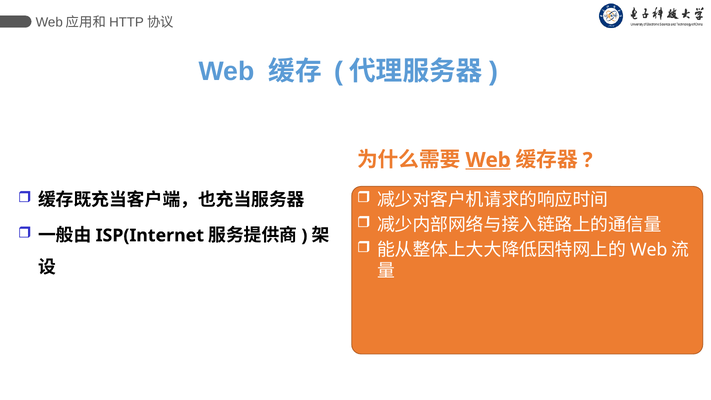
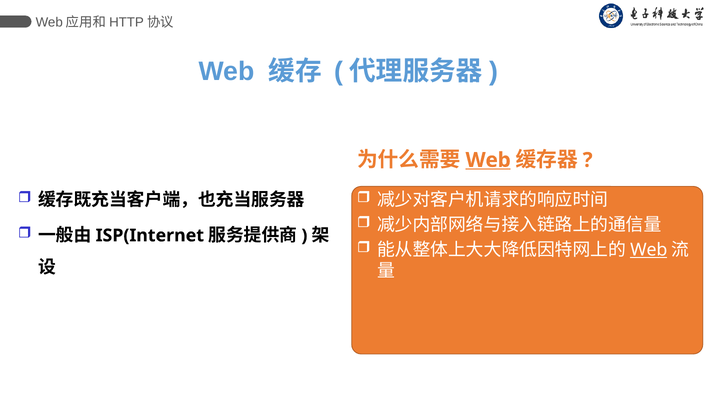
Web at (649, 250) underline: none -> present
